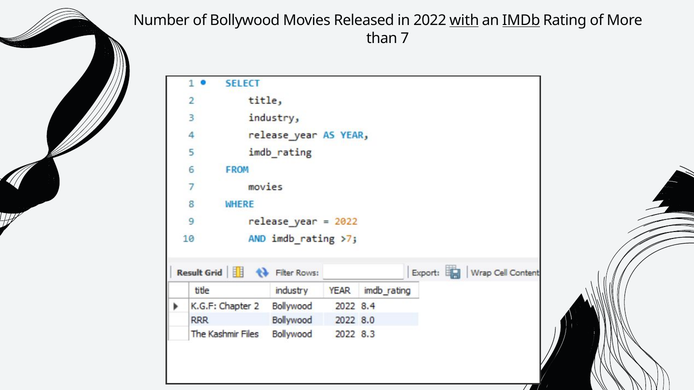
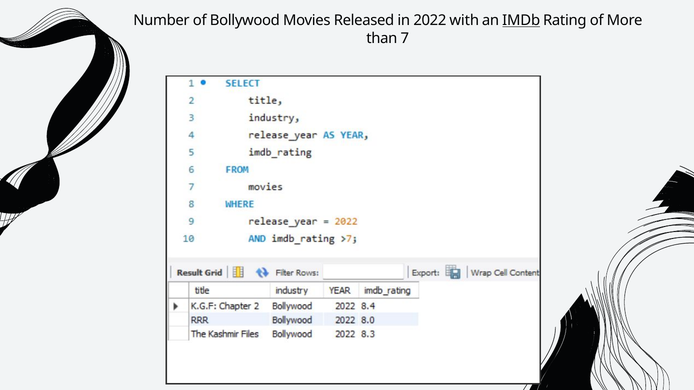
with underline: present -> none
